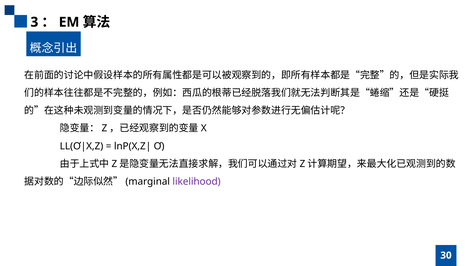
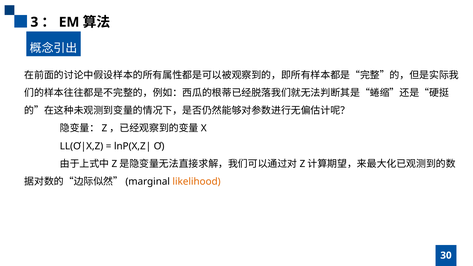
likelihood colour: purple -> orange
